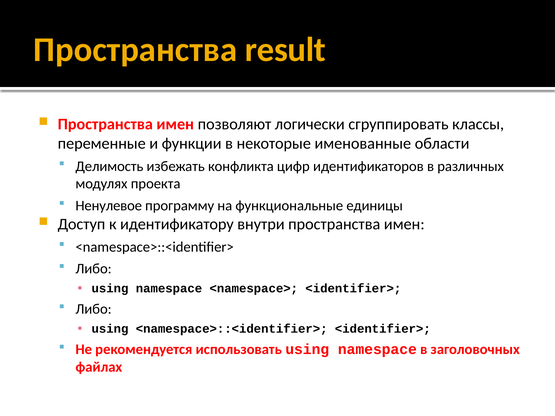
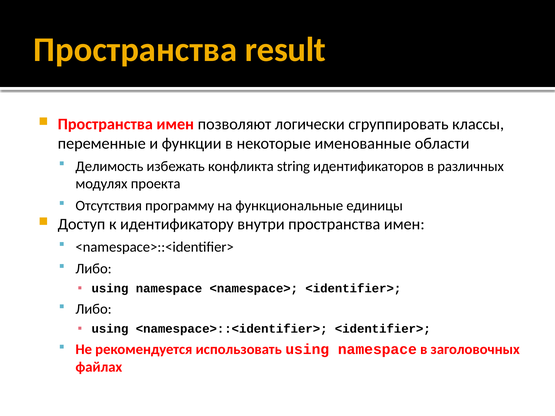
цифр: цифр -> string
Ненулевое: Ненулевое -> Отсутствия
